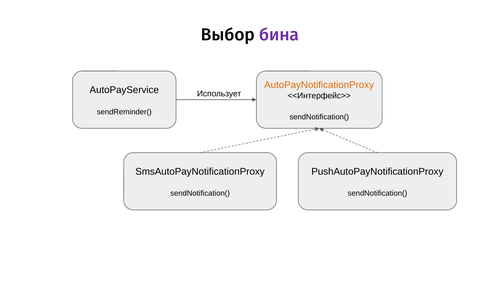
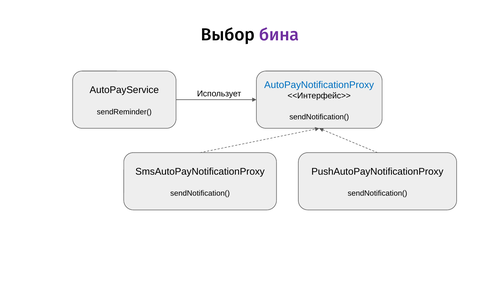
AutoPayNotificationProxy colour: orange -> blue
